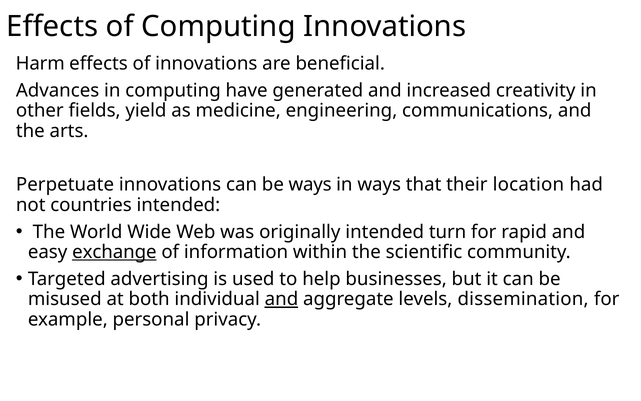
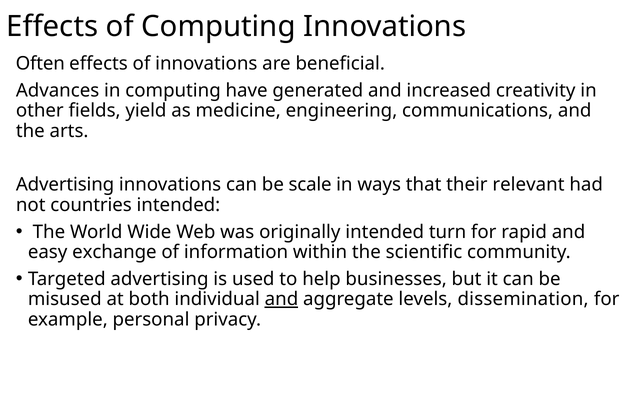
Harm: Harm -> Often
Perpetuate at (65, 185): Perpetuate -> Advertising
be ways: ways -> scale
location: location -> relevant
exchange underline: present -> none
